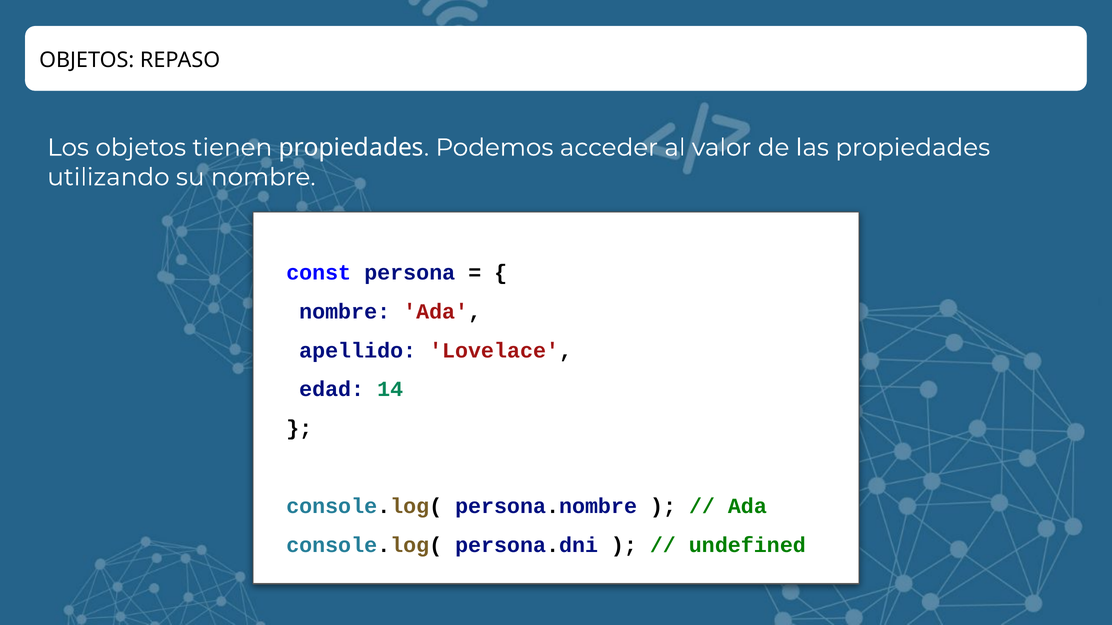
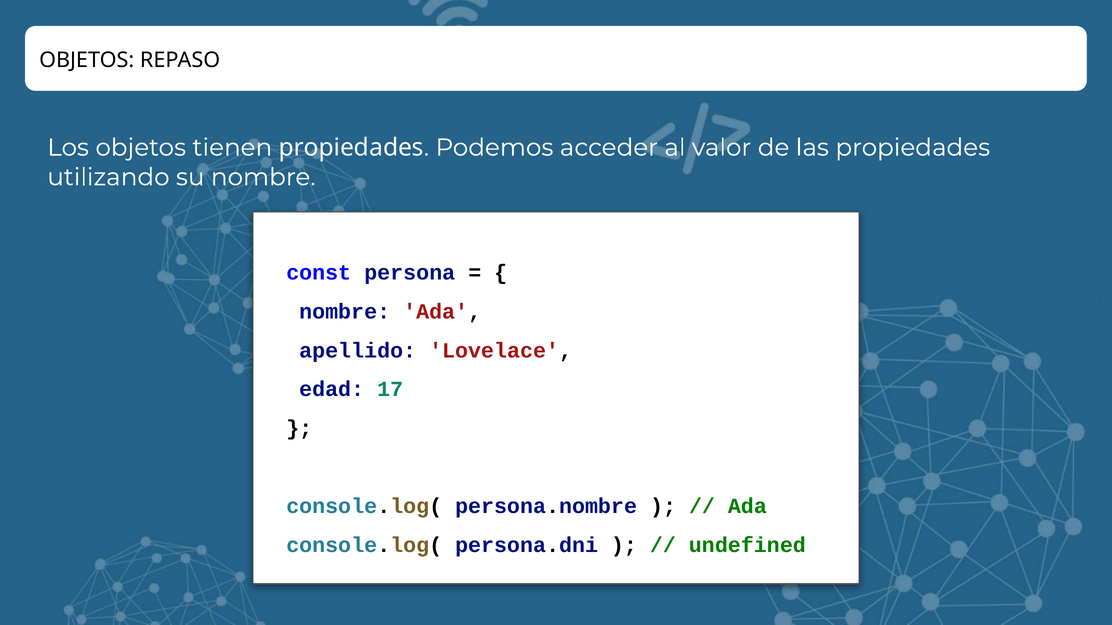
14: 14 -> 17
